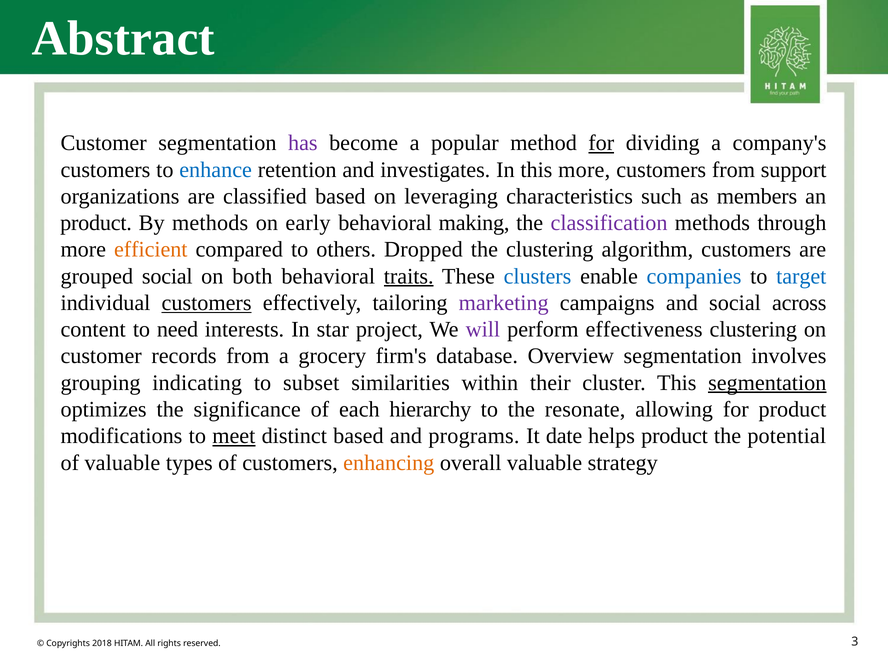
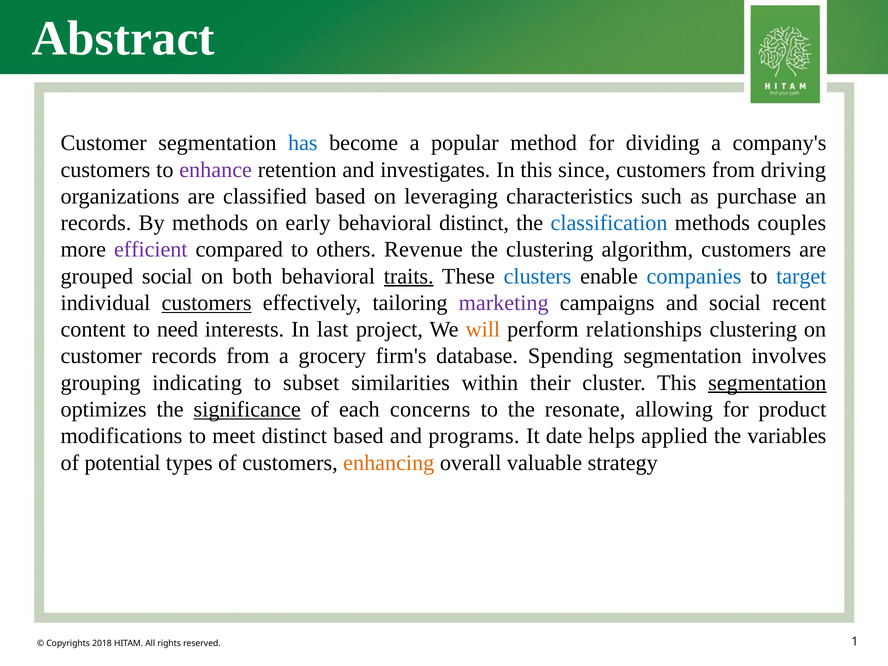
has colour: purple -> blue
for at (601, 143) underline: present -> none
enhance colour: blue -> purple
this more: more -> since
support: support -> driving
members: members -> purchase
product at (96, 223): product -> records
behavioral making: making -> distinct
classification colour: purple -> blue
through: through -> couples
efficient colour: orange -> purple
Dropped: Dropped -> Revenue
across: across -> recent
star: star -> last
will colour: purple -> orange
effectiveness: effectiveness -> relationships
Overview: Overview -> Spending
significance underline: none -> present
hierarchy: hierarchy -> concerns
meet underline: present -> none
helps product: product -> applied
potential: potential -> variables
of valuable: valuable -> potential
3: 3 -> 1
